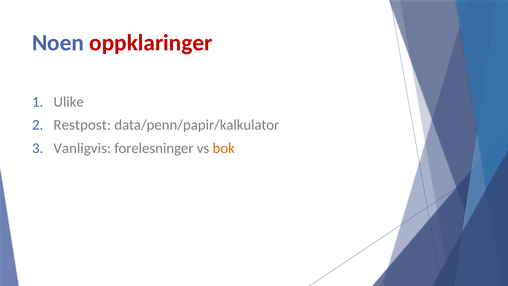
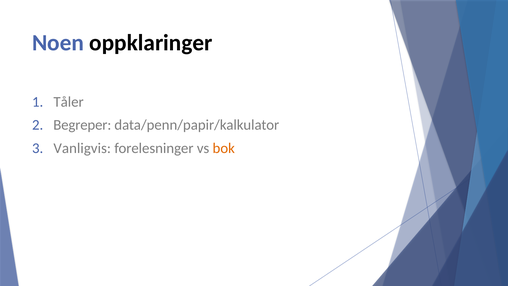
oppklaringer colour: red -> black
Ulike: Ulike -> Tåler
Restpost: Restpost -> Begreper
